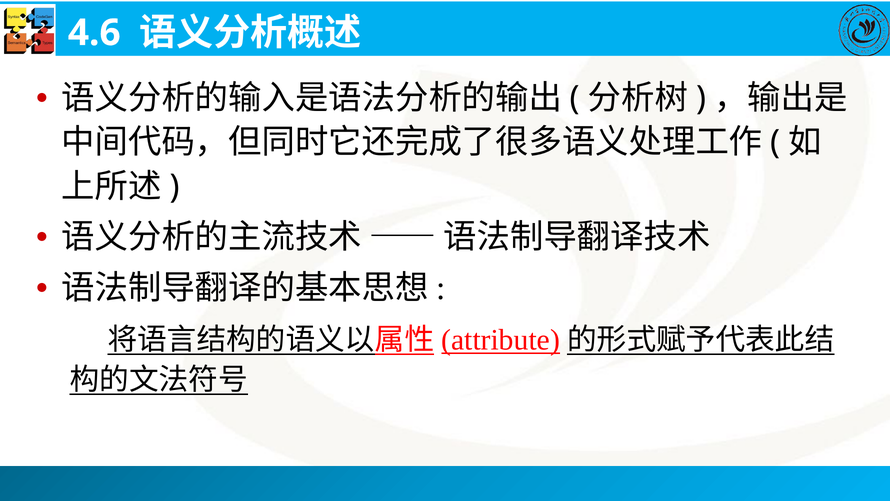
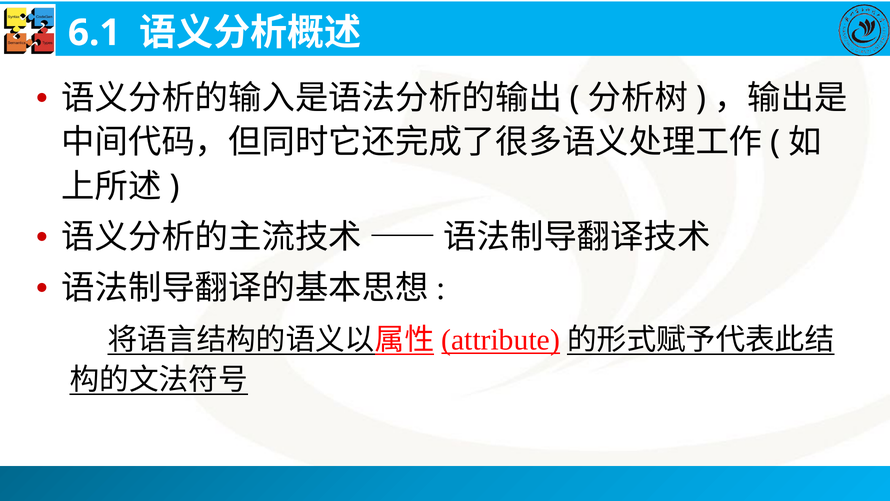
4.6: 4.6 -> 6.1
